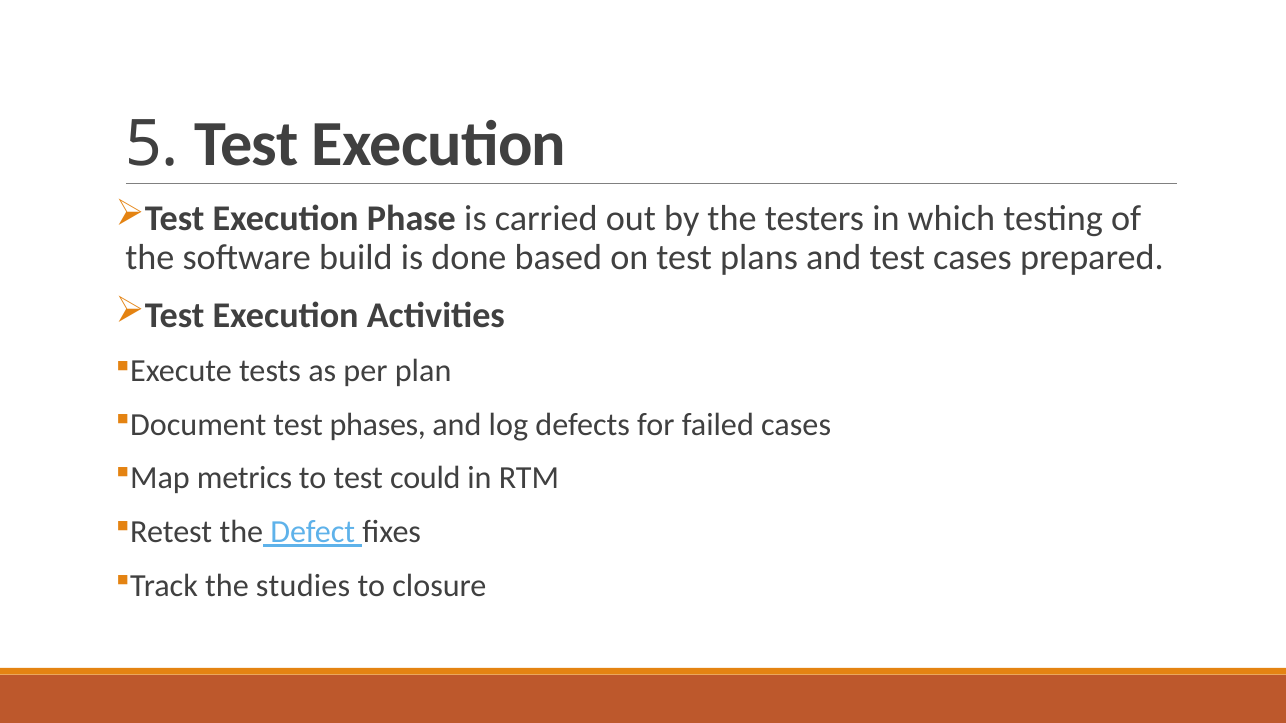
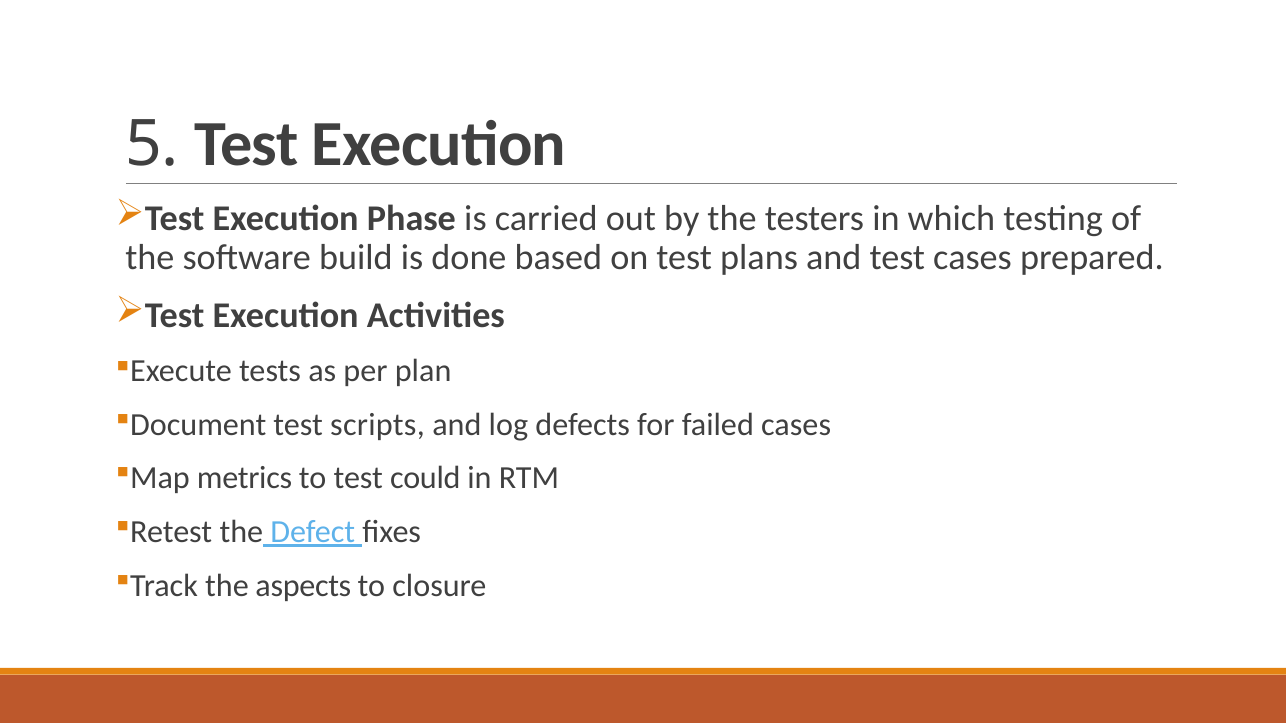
phases: phases -> scripts
studies: studies -> aspects
